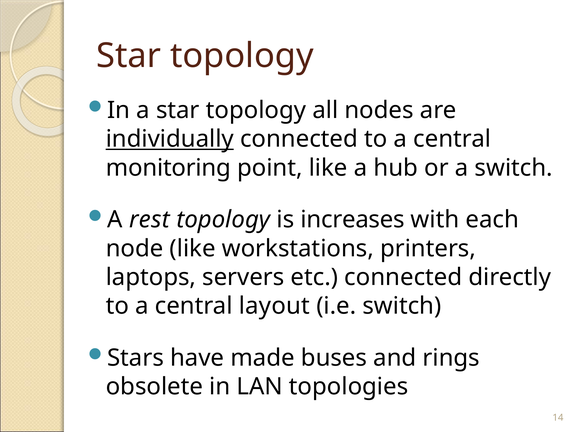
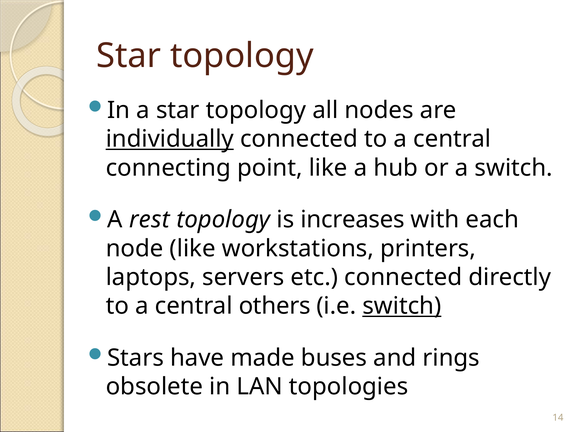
monitoring: monitoring -> connecting
layout: layout -> others
switch at (402, 307) underline: none -> present
